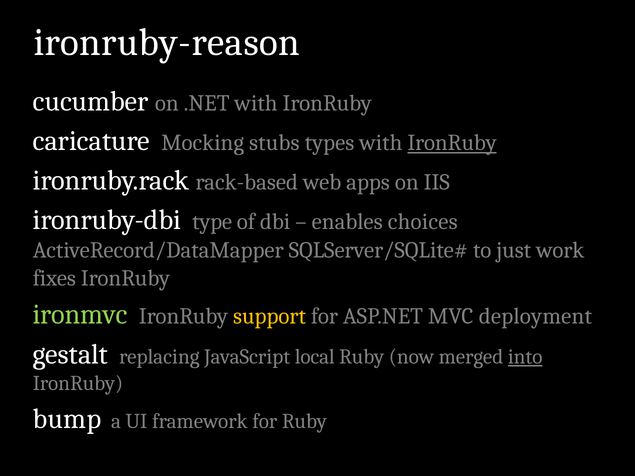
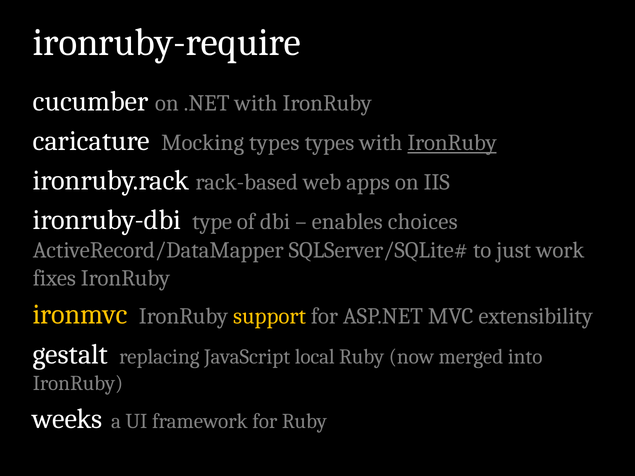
ironruby-reason: ironruby-reason -> ironruby-require
Mocking stubs: stubs -> types
ironmvc colour: light green -> yellow
deployment: deployment -> extensibility
into underline: present -> none
bump: bump -> weeks
